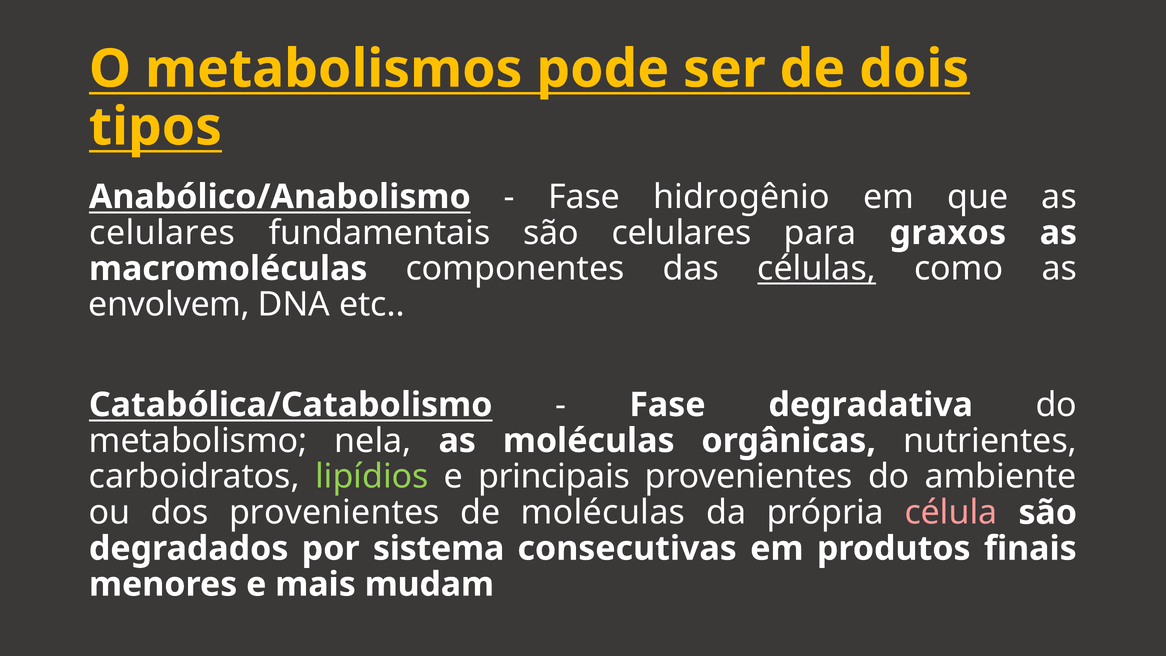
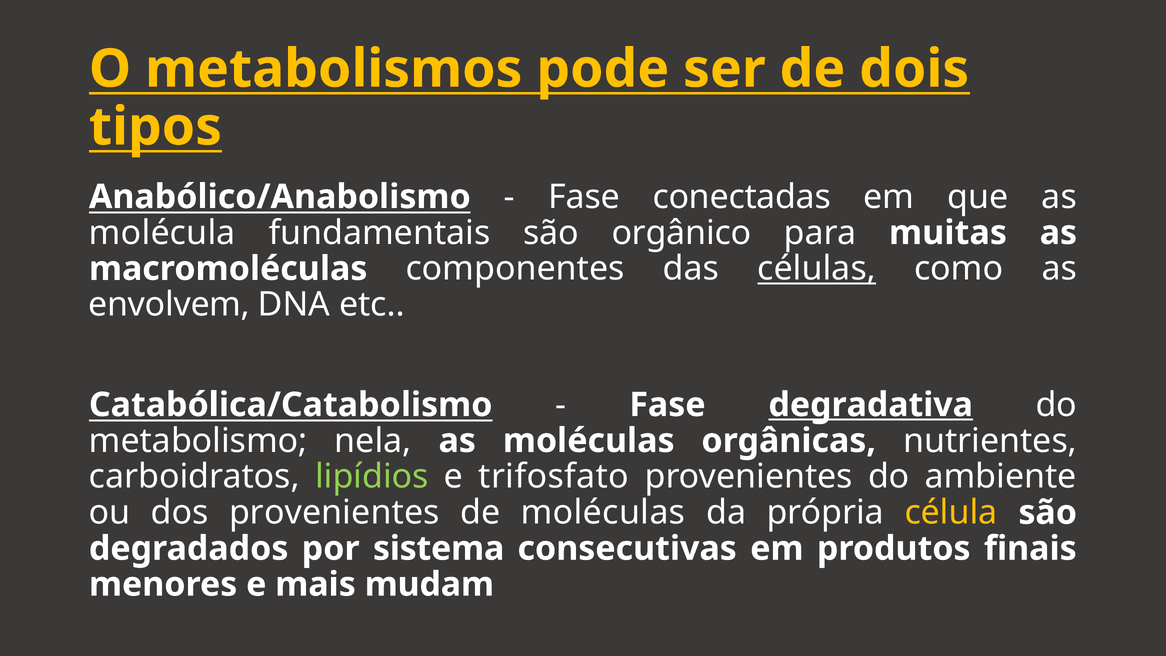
hidrogênio: hidrogênio -> conectadas
celulares at (162, 233): celulares -> molécula
são celulares: celulares -> orgânico
graxos: graxos -> muitas
degradativa underline: none -> present
principais: principais -> trifosfato
célula colour: pink -> yellow
